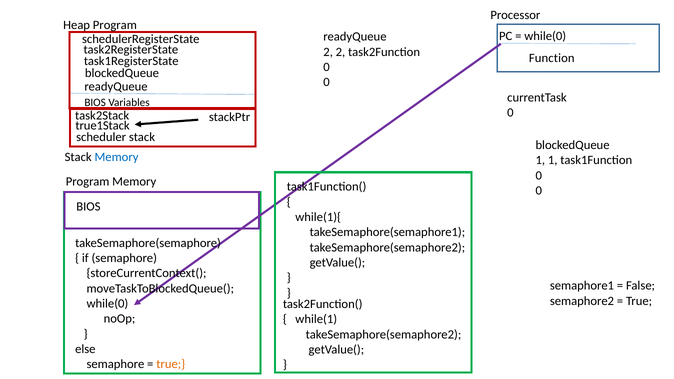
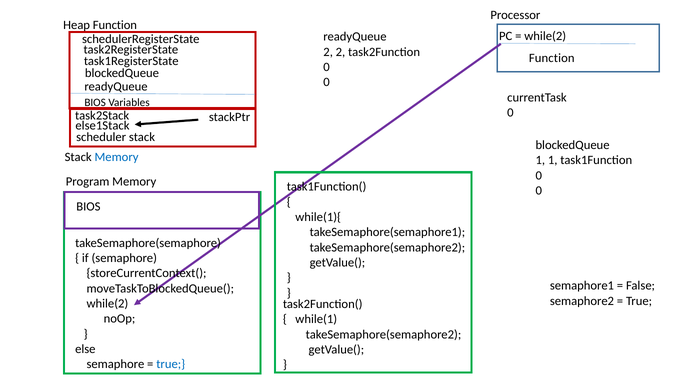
Heap Program: Program -> Function
while(0 at (545, 36): while(0 -> while(2
true1Stack: true1Stack -> else1Stack
while(0 at (107, 304): while(0 -> while(2
true at (171, 364) colour: orange -> blue
